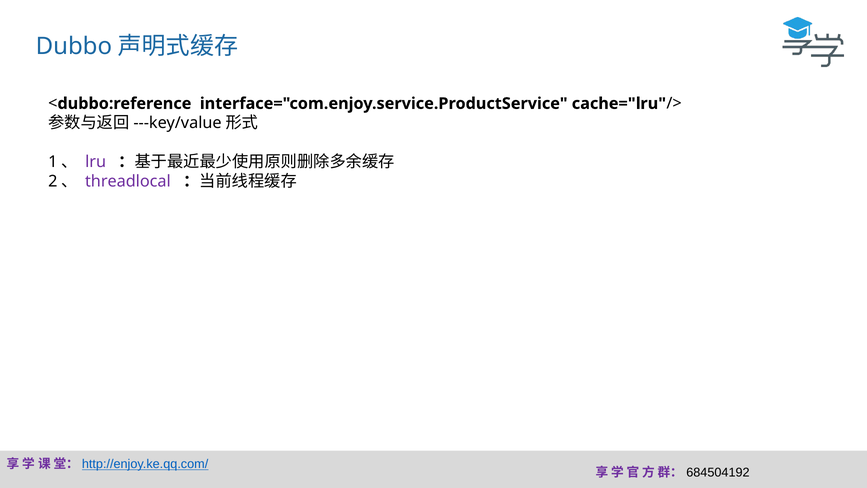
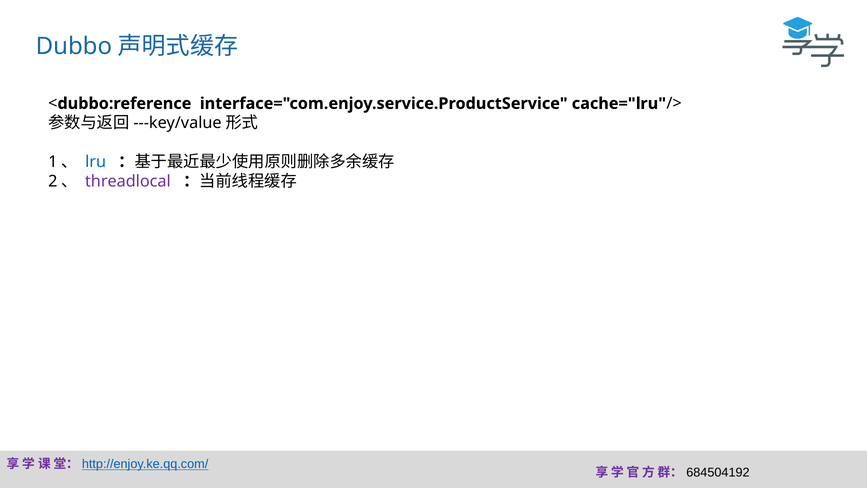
lru colour: purple -> blue
